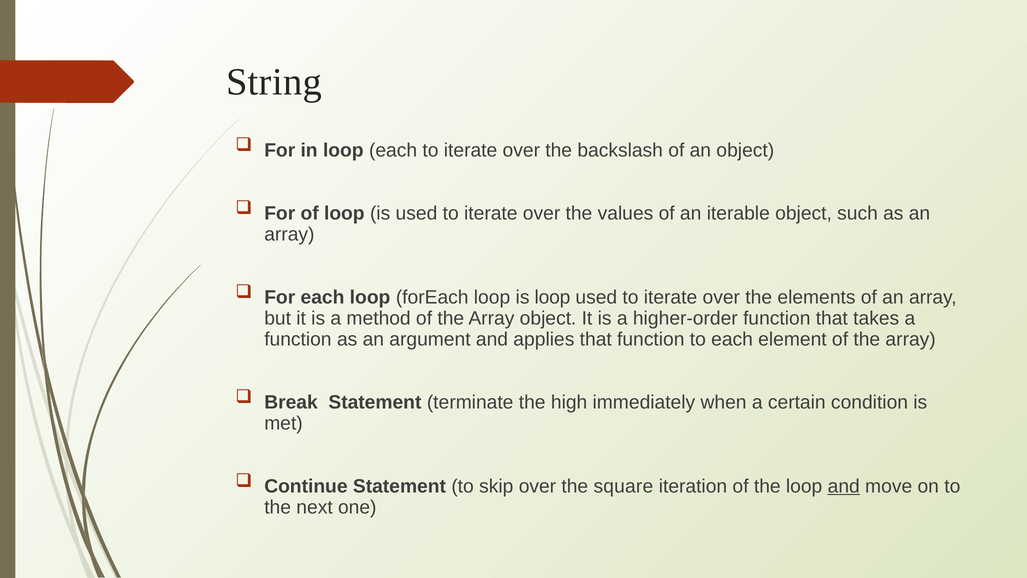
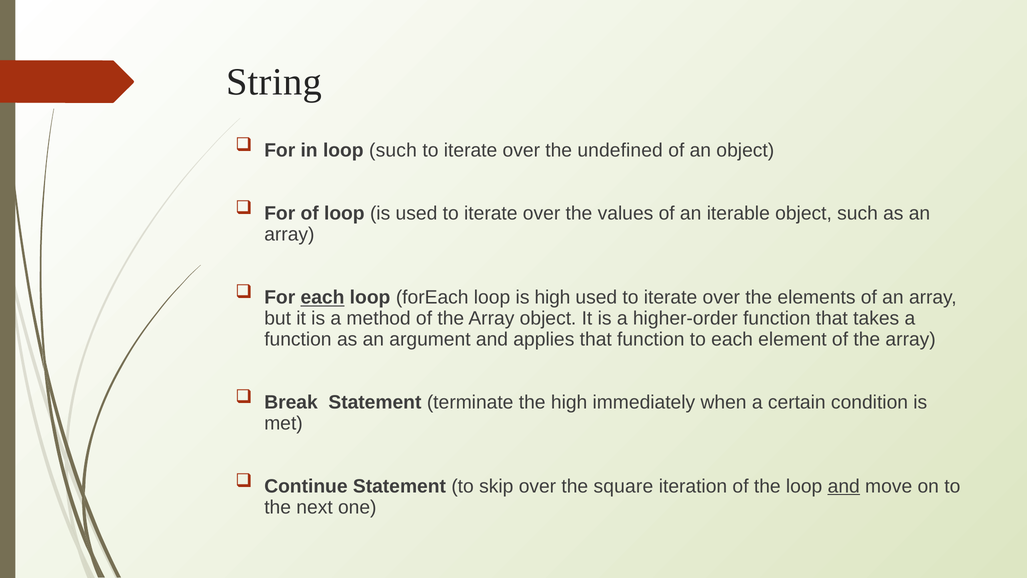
loop each: each -> such
backslash: backslash -> undefined
each at (323, 297) underline: none -> present
is loop: loop -> high
